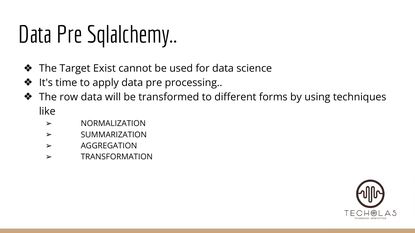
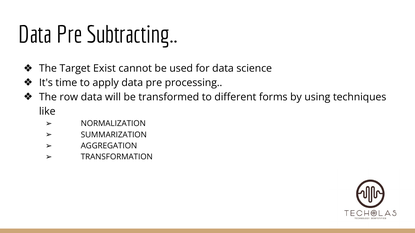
Sqlalchemy: Sqlalchemy -> Subtracting
